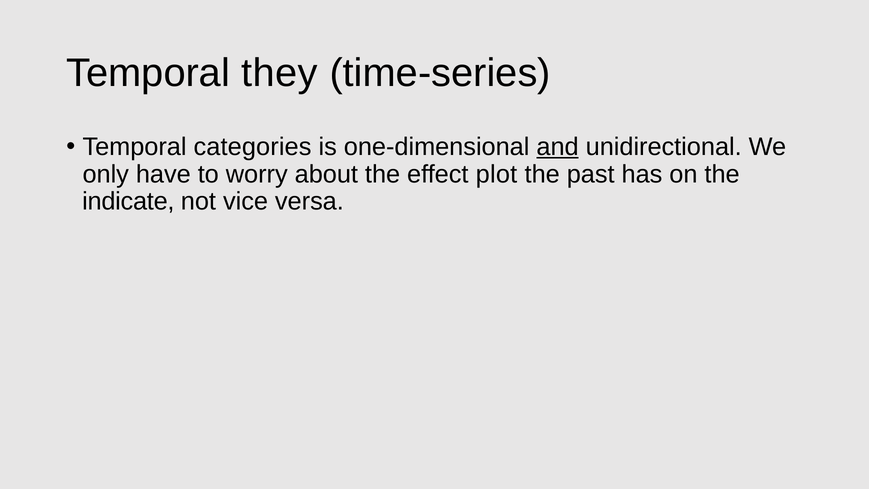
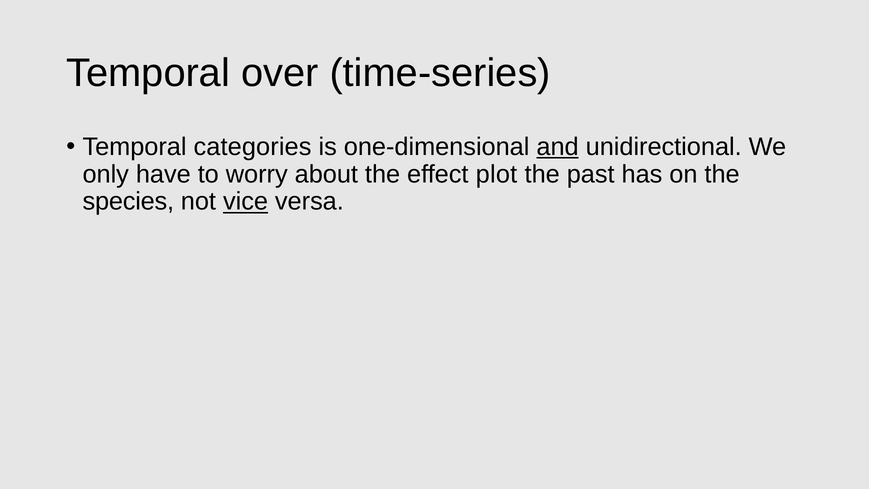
they: they -> over
indicate: indicate -> species
vice underline: none -> present
